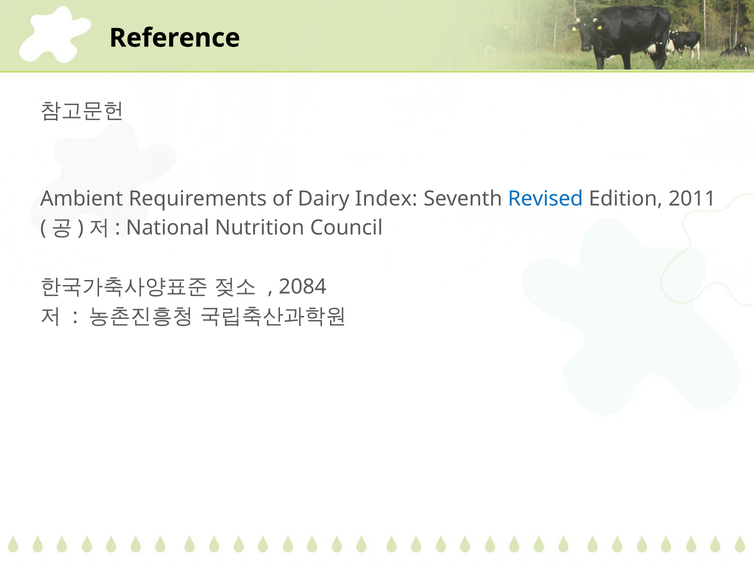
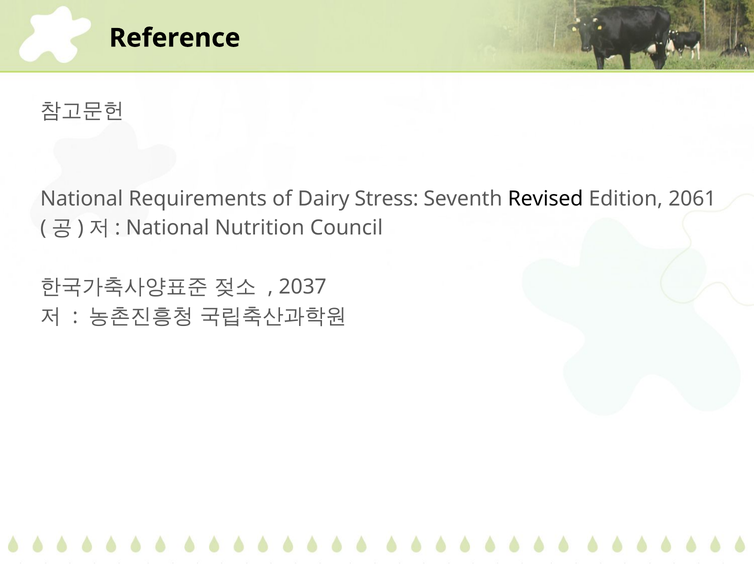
Ambient at (82, 199): Ambient -> National
Index: Index -> Stress
Revised colour: blue -> black
2011: 2011 -> 2061
2084: 2084 -> 2037
